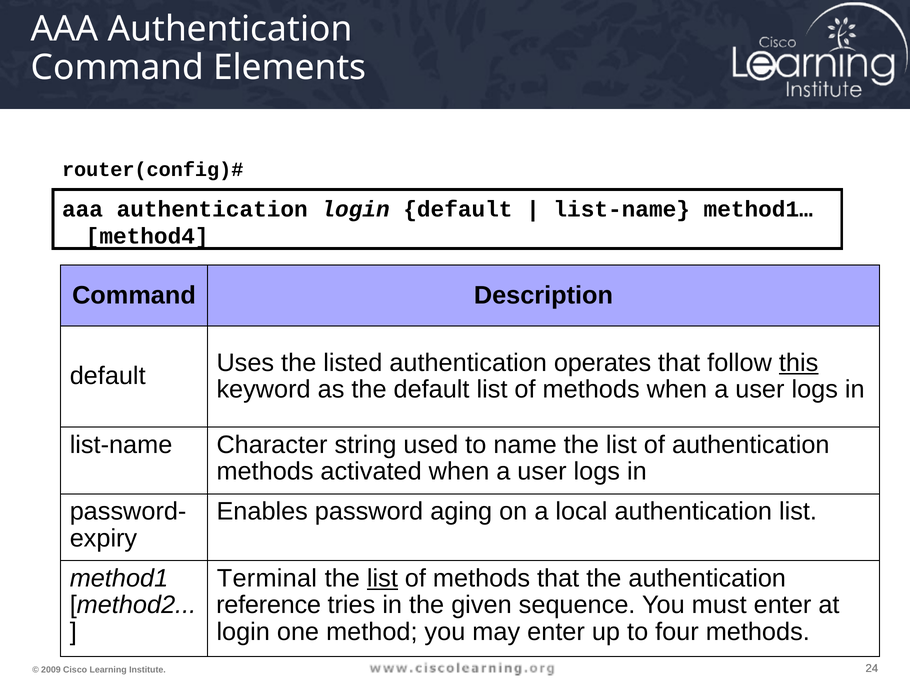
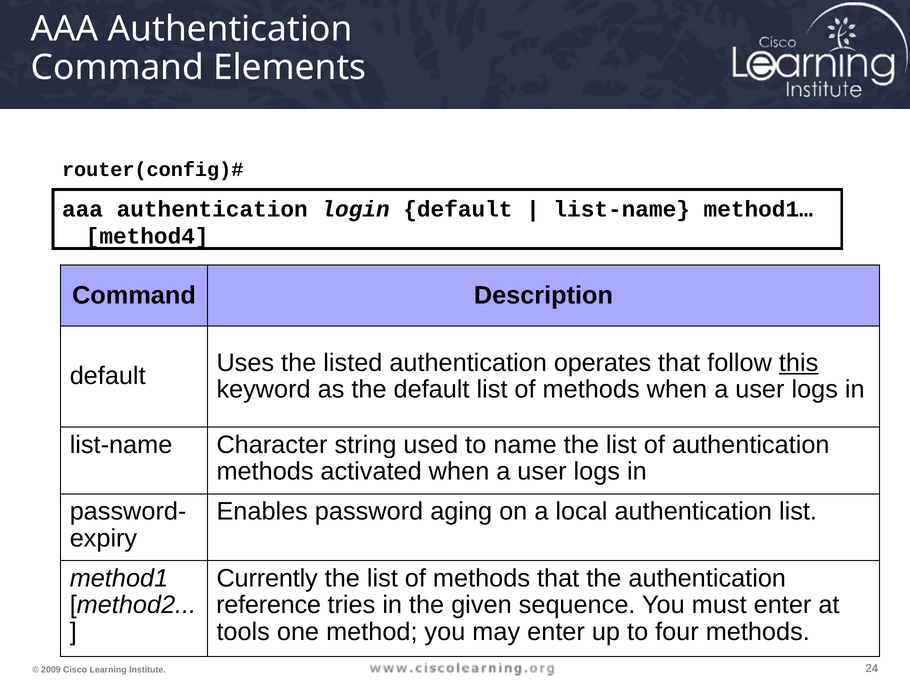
Terminal: Terminal -> Currently
list at (382, 579) underline: present -> none
login at (243, 632): login -> tools
